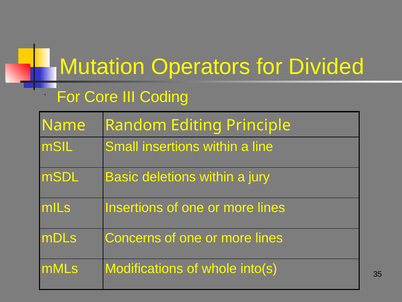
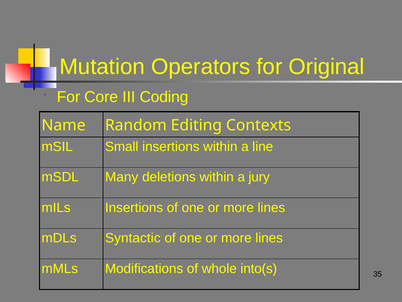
Divided: Divided -> Original
Principle: Principle -> Contexts
Basic: Basic -> Many
Concerns: Concerns -> Syntactic
